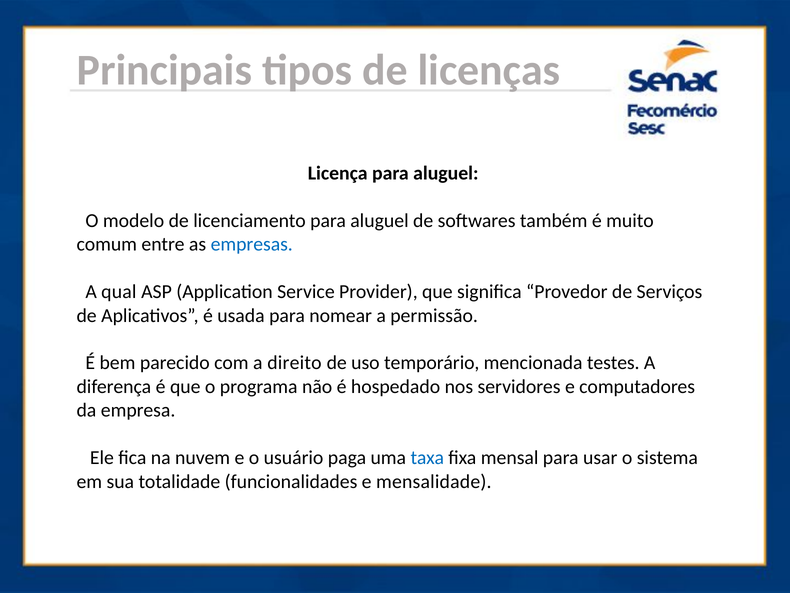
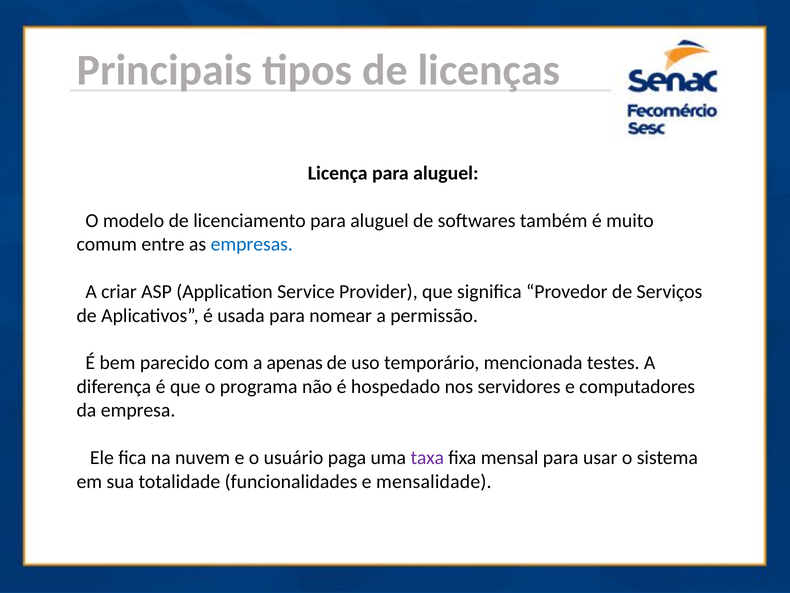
qual: qual -> criar
direito: direito -> apenas
taxa colour: blue -> purple
